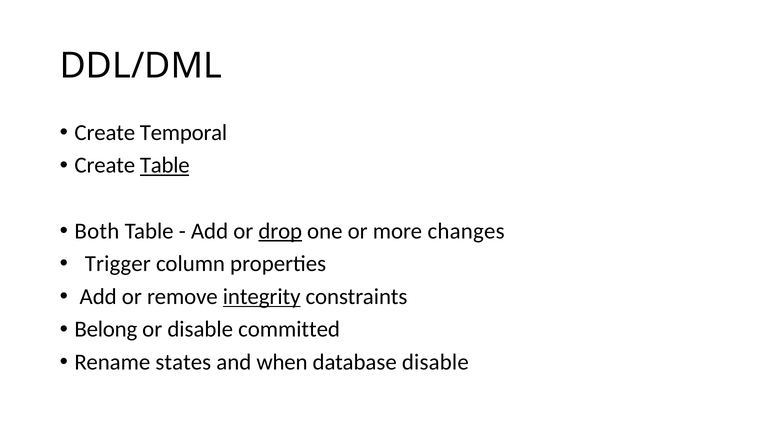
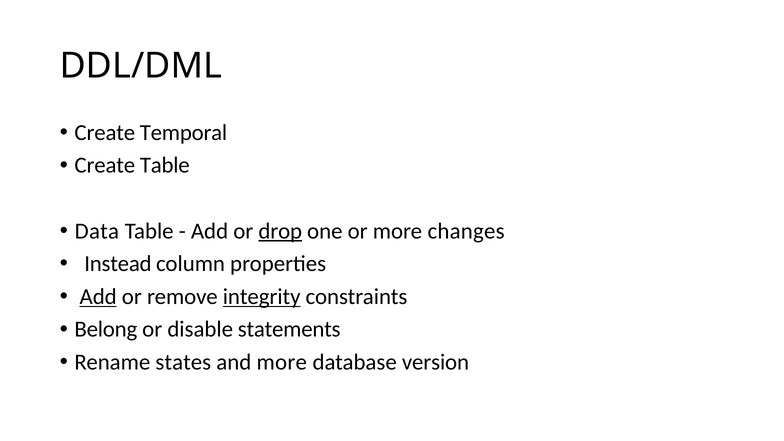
Table at (165, 165) underline: present -> none
Both: Both -> Data
Trigger: Trigger -> Instead
Add at (98, 297) underline: none -> present
committed: committed -> statements
and when: when -> more
database disable: disable -> version
